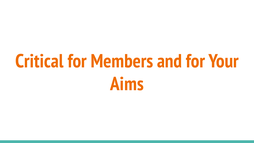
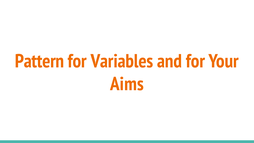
Critical: Critical -> Pattern
Members: Members -> Variables
